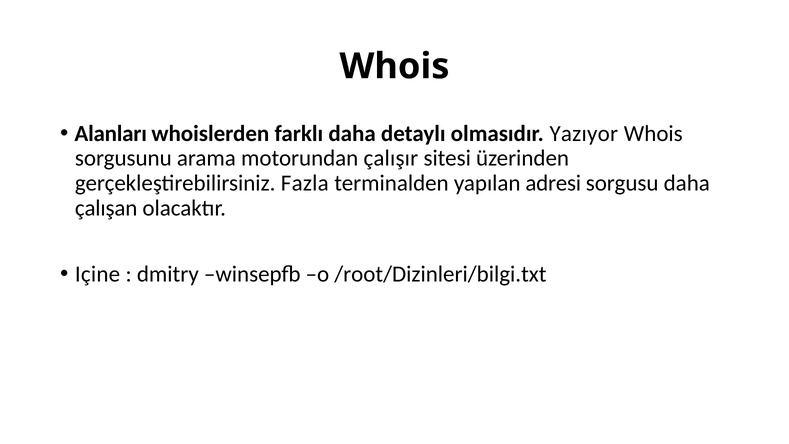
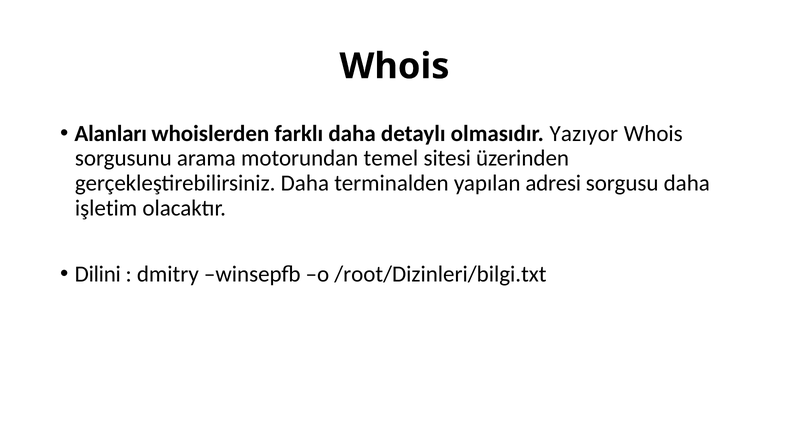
çalışır: çalışır -> temel
gerçekleştirebilirsiniz Fazla: Fazla -> Daha
çalışan: çalışan -> işletim
Içine: Içine -> Dilini
